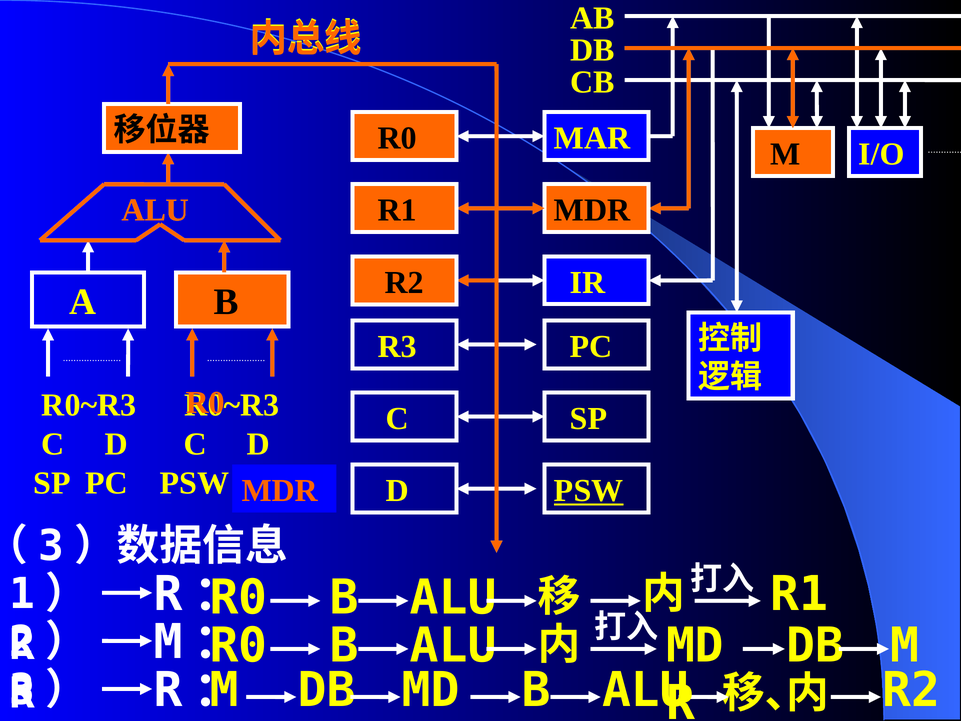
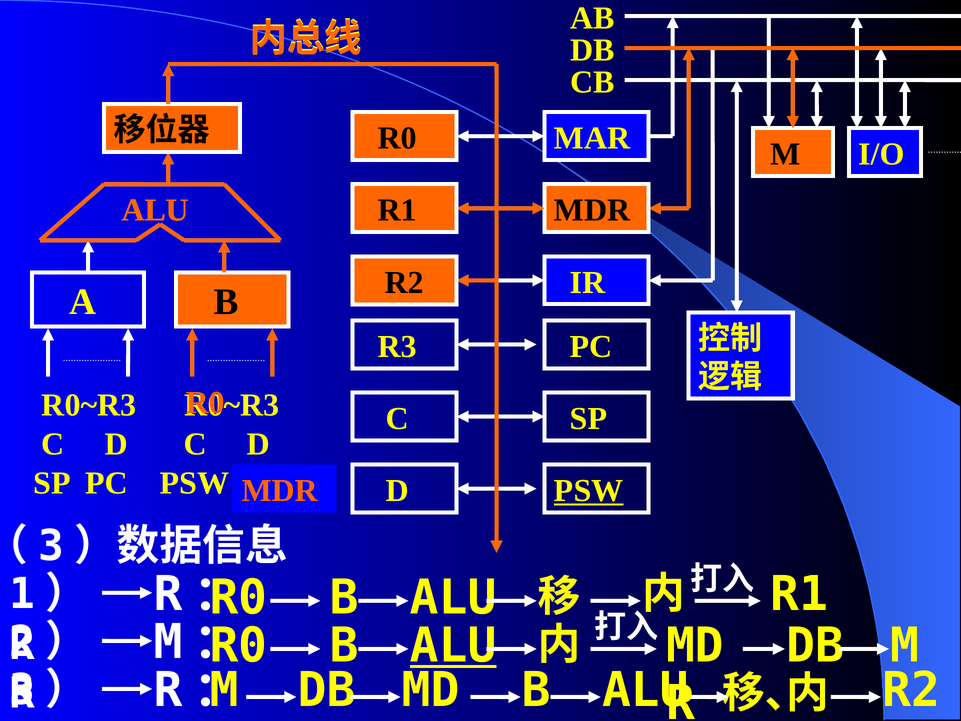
ALU at (453, 646) underline: none -> present
